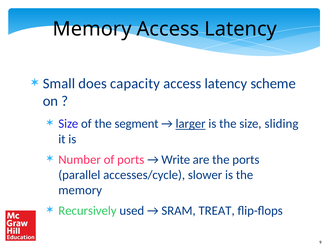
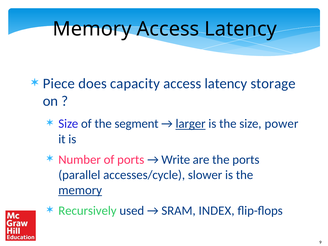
Small: Small -> Piece
scheme: scheme -> storage
sliding: sliding -> power
memory at (80, 190) underline: none -> present
TREAT: TREAT -> INDEX
